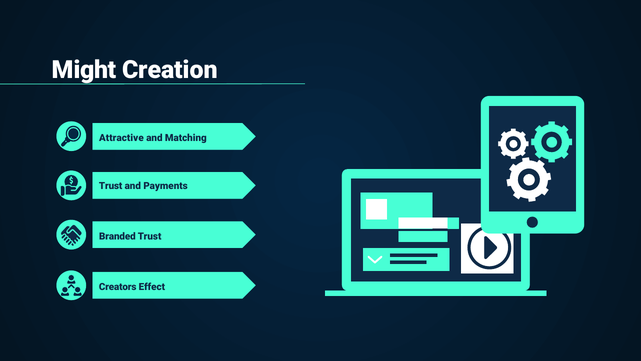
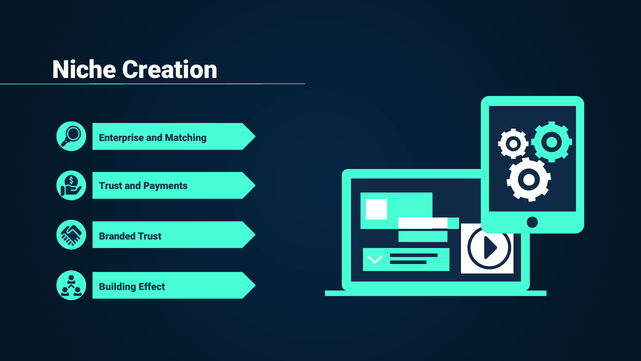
Might: Might -> Niche
Attractive: Attractive -> Enterprise
Creators: Creators -> Building
